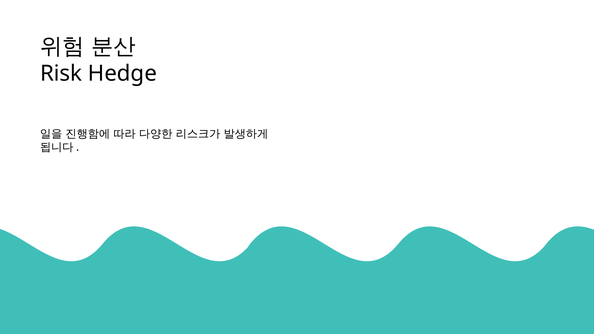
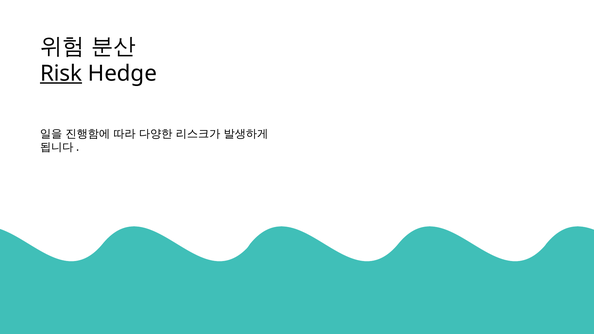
Risk underline: none -> present
